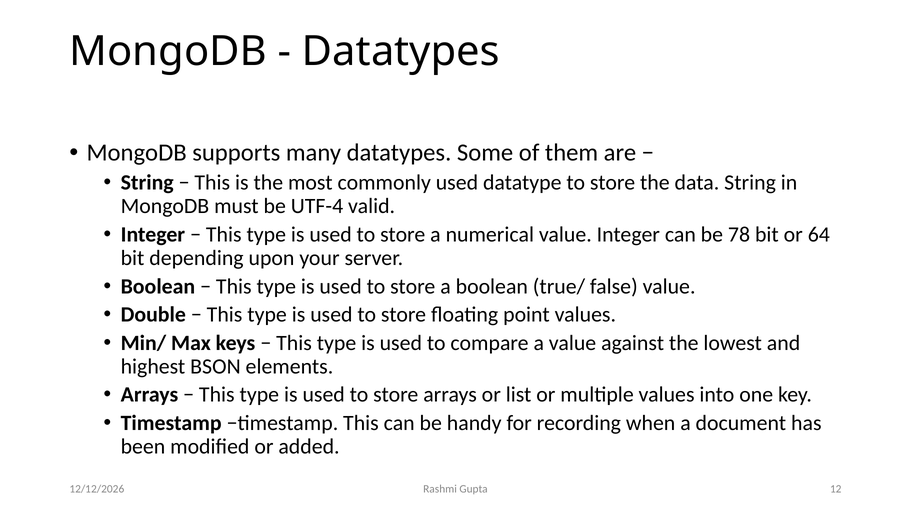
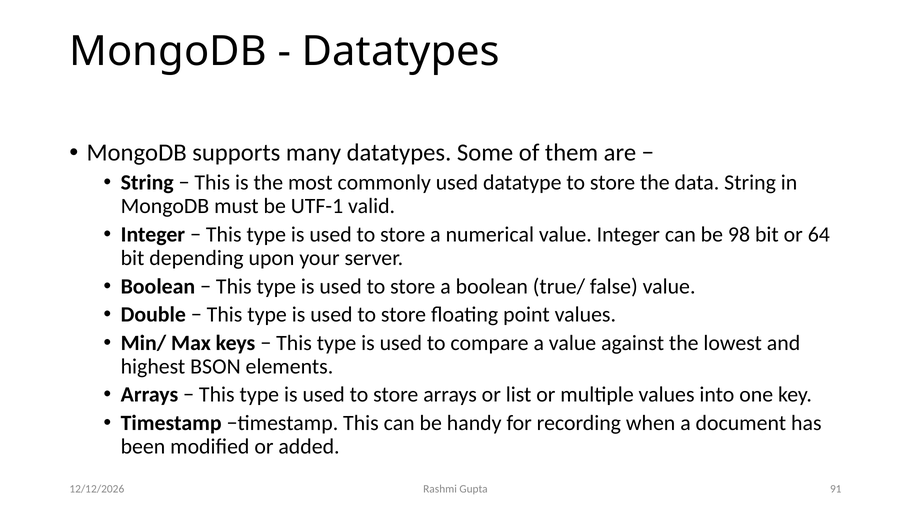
UTF-4: UTF-4 -> UTF-1
78: 78 -> 98
12: 12 -> 91
